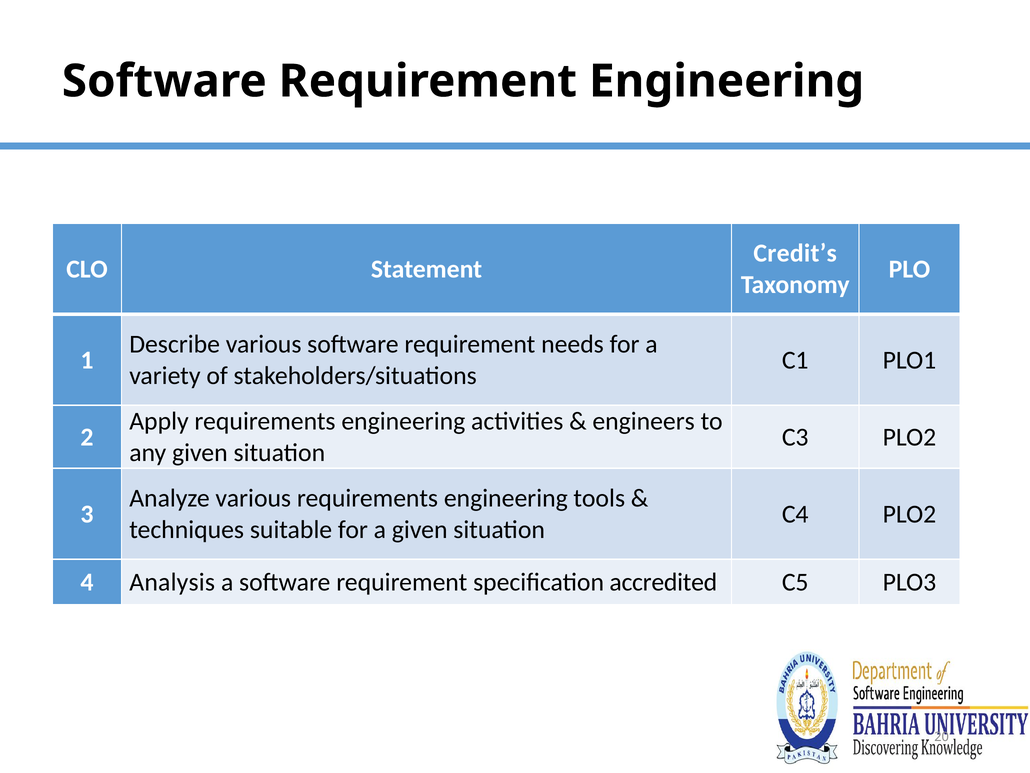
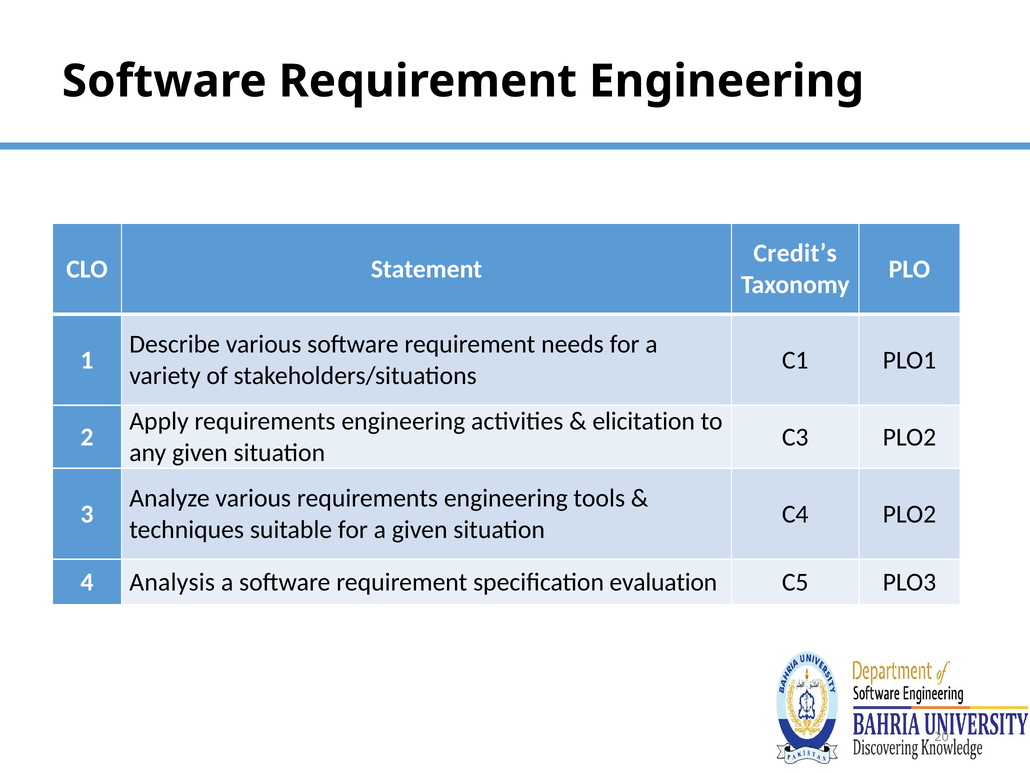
engineers: engineers -> elicitation
accredited: accredited -> evaluation
